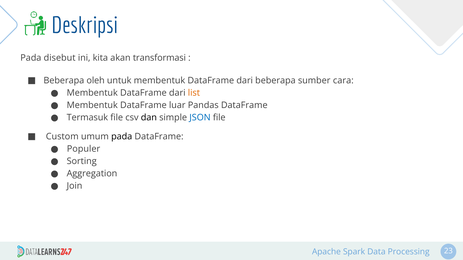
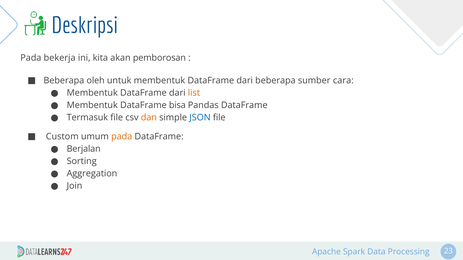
disebut: disebut -> bekerja
transformasi: transformasi -> pemborosan
luar: luar -> bisa
dan colour: black -> orange
pada at (122, 137) colour: black -> orange
Populer: Populer -> Berjalan
